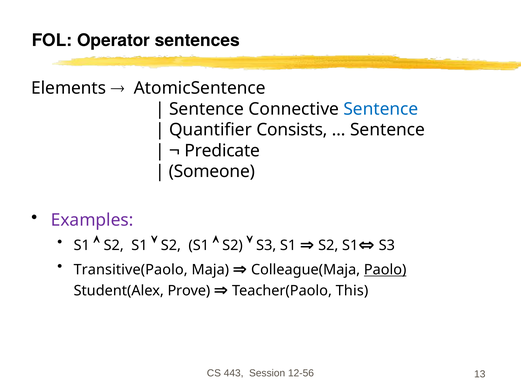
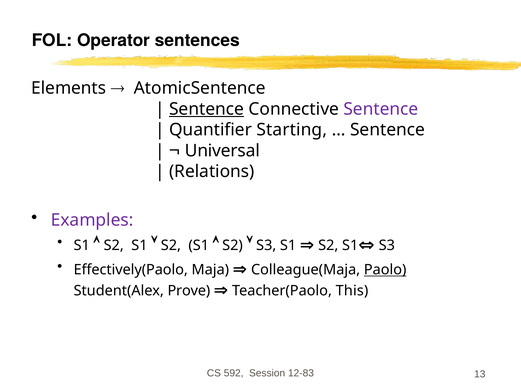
Sentence at (207, 109) underline: none -> present
Sentence at (381, 109) colour: blue -> purple
Consists: Consists -> Starting
Predicate: Predicate -> Universal
Someone: Someone -> Relations
Transitive(Paolo: Transitive(Paolo -> Effectively(Paolo
443: 443 -> 592
12-56: 12-56 -> 12-83
